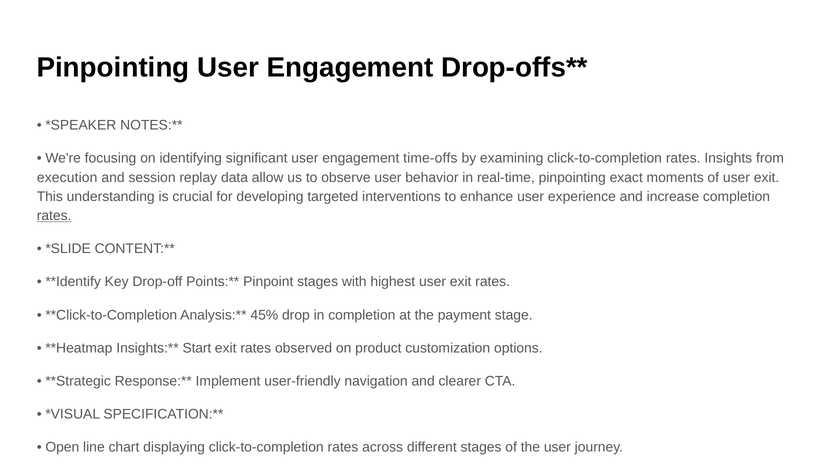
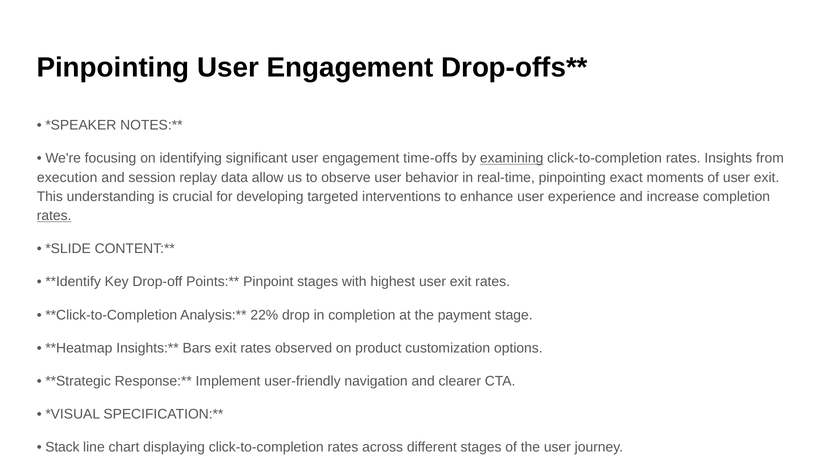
examining underline: none -> present
45%: 45% -> 22%
Start: Start -> Bars
Open: Open -> Stack
